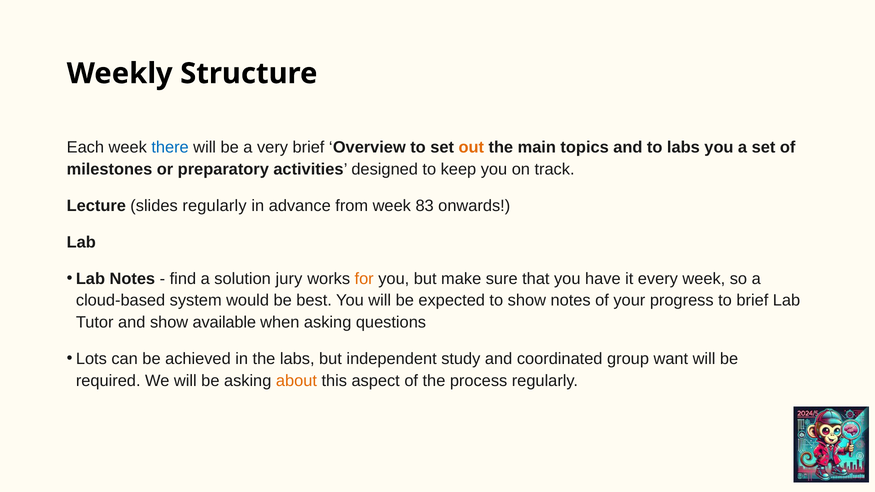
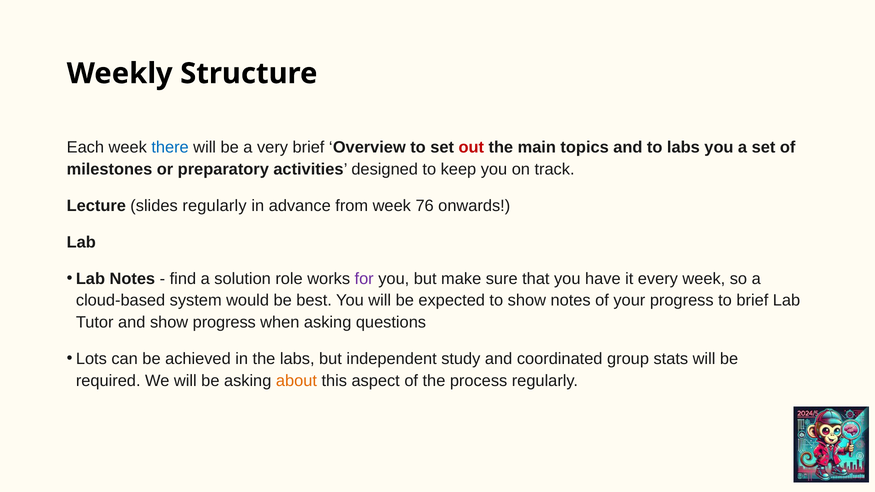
out colour: orange -> red
83: 83 -> 76
jury: jury -> role
for colour: orange -> purple
show available: available -> progress
want: want -> stats
